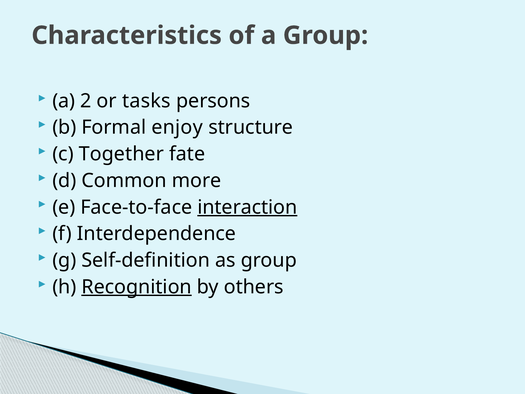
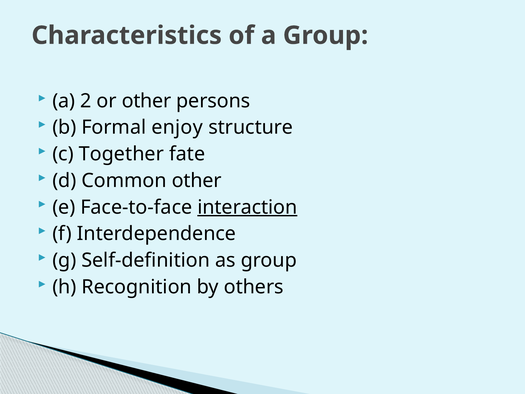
or tasks: tasks -> other
Common more: more -> other
Recognition underline: present -> none
